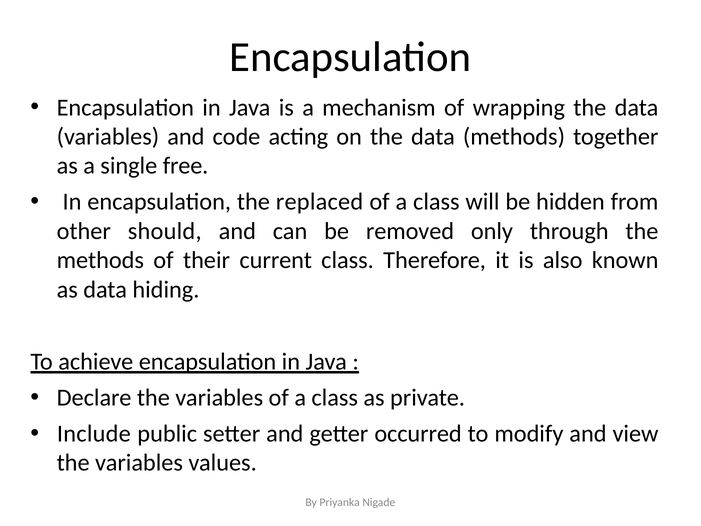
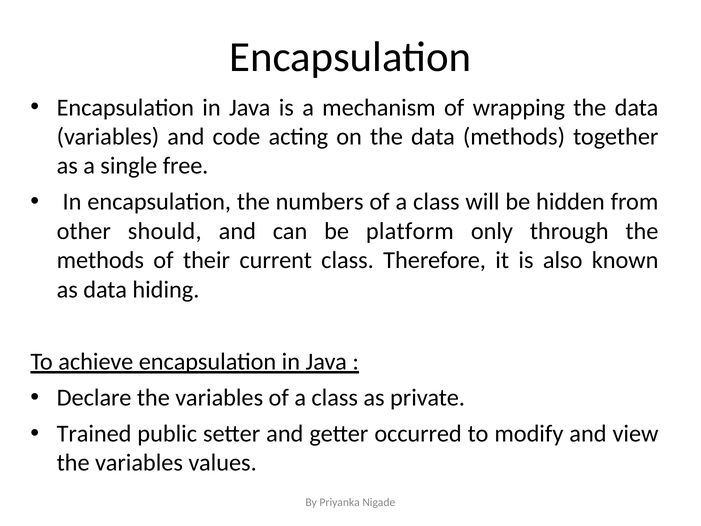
replaced: replaced -> numbers
removed: removed -> platform
Include: Include -> Trained
